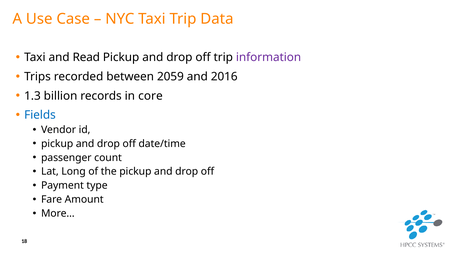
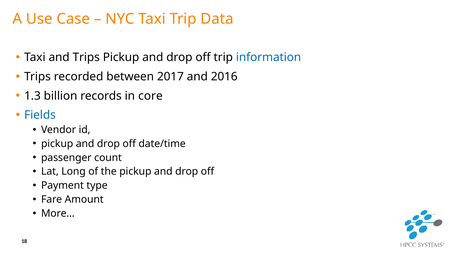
and Read: Read -> Trips
information colour: purple -> blue
2059: 2059 -> 2017
